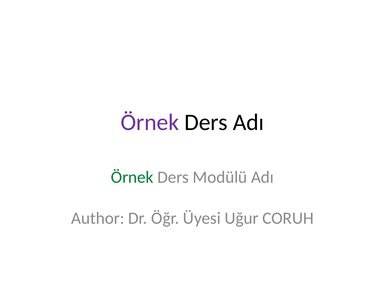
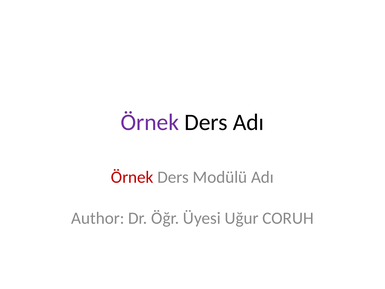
Örnek at (132, 177) colour: green -> red
